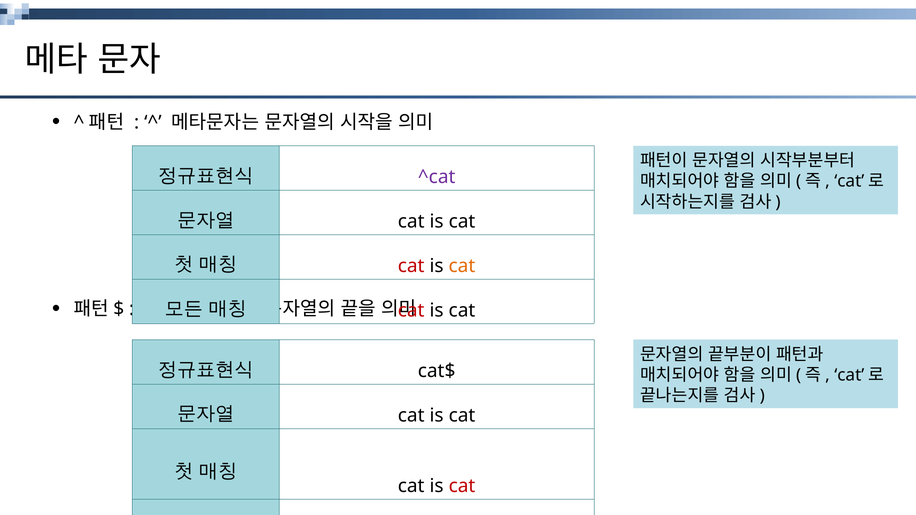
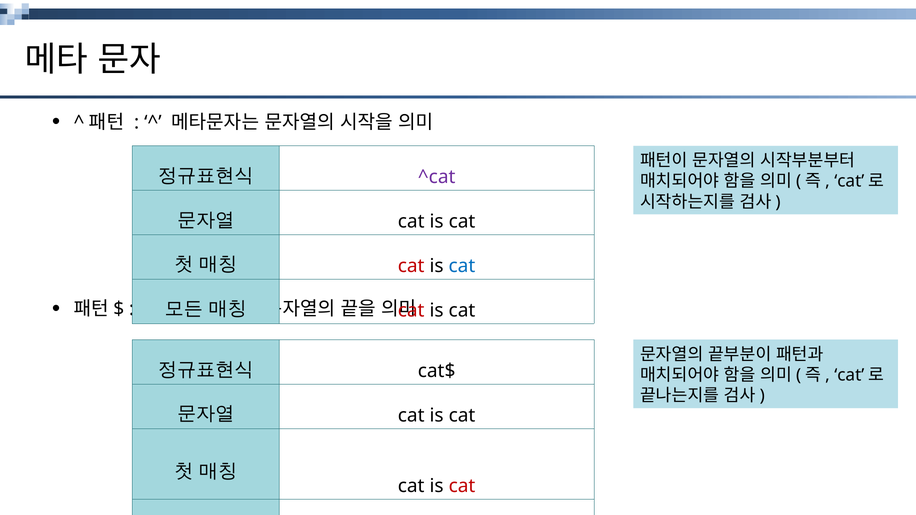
cat at (462, 266) colour: orange -> blue
